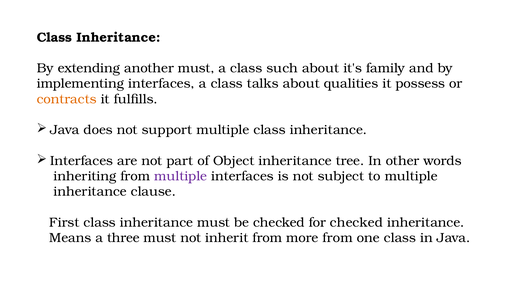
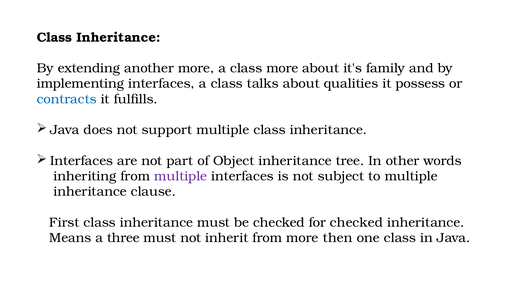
another must: must -> more
class such: such -> more
contracts colour: orange -> blue
more from: from -> then
